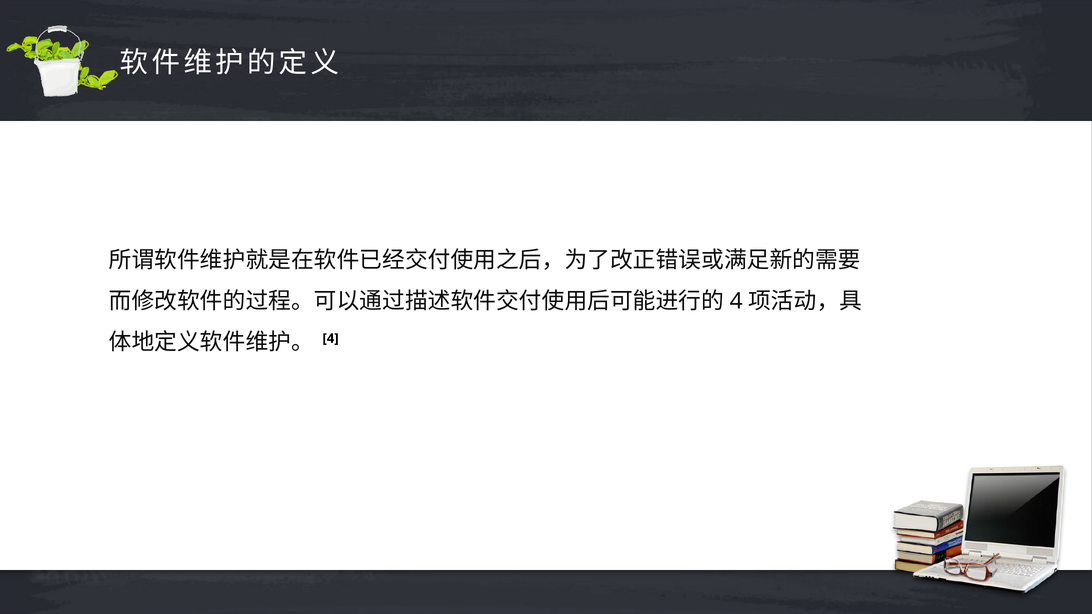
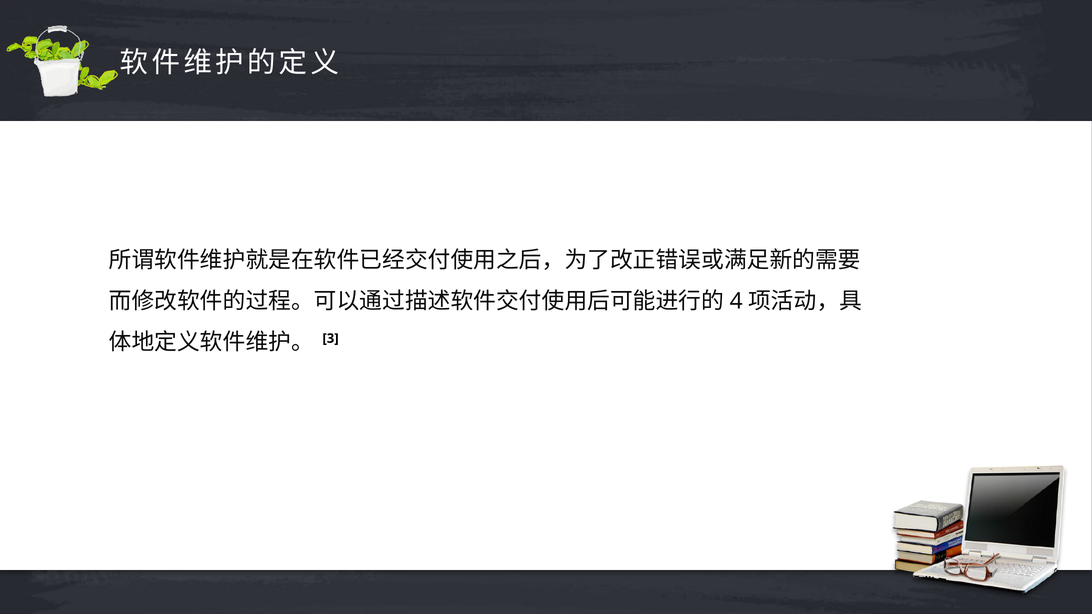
4 at (331, 339): 4 -> 3
